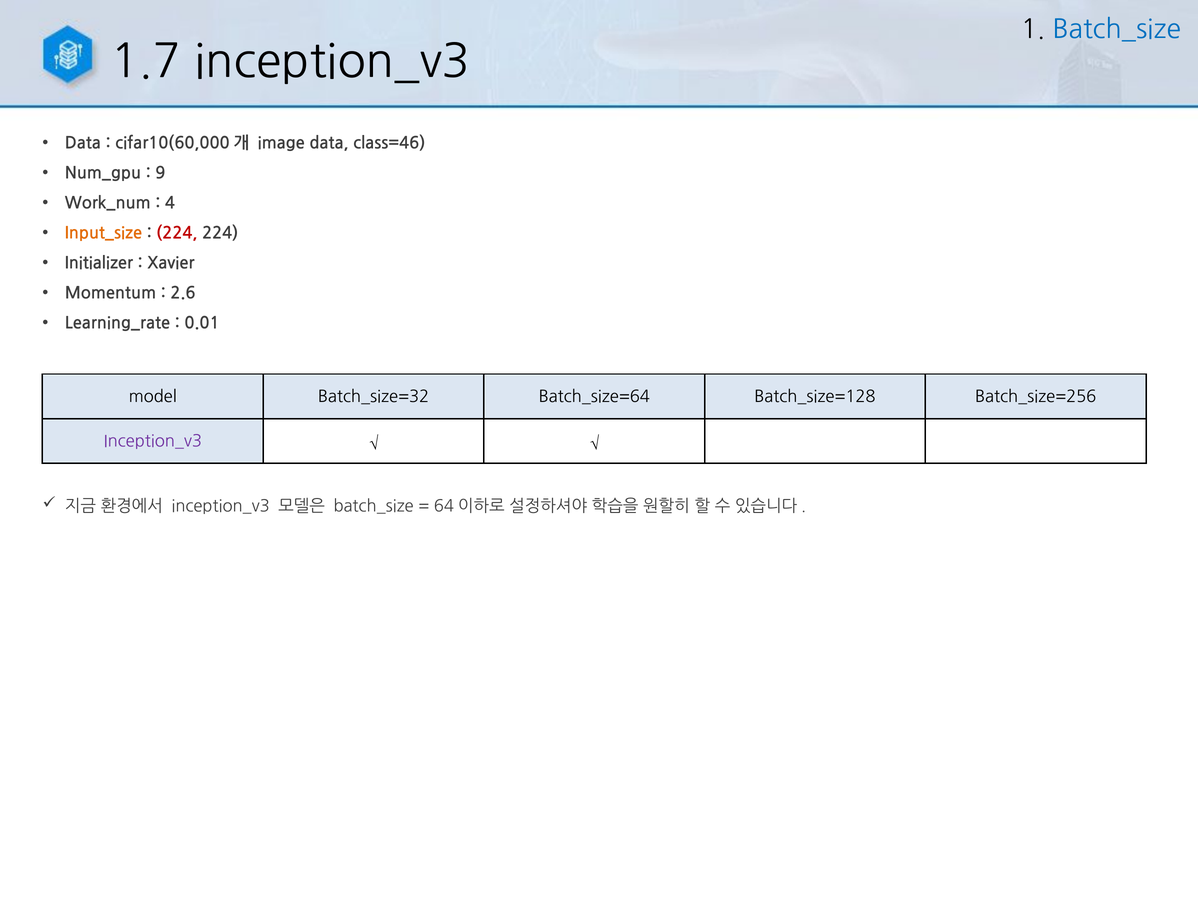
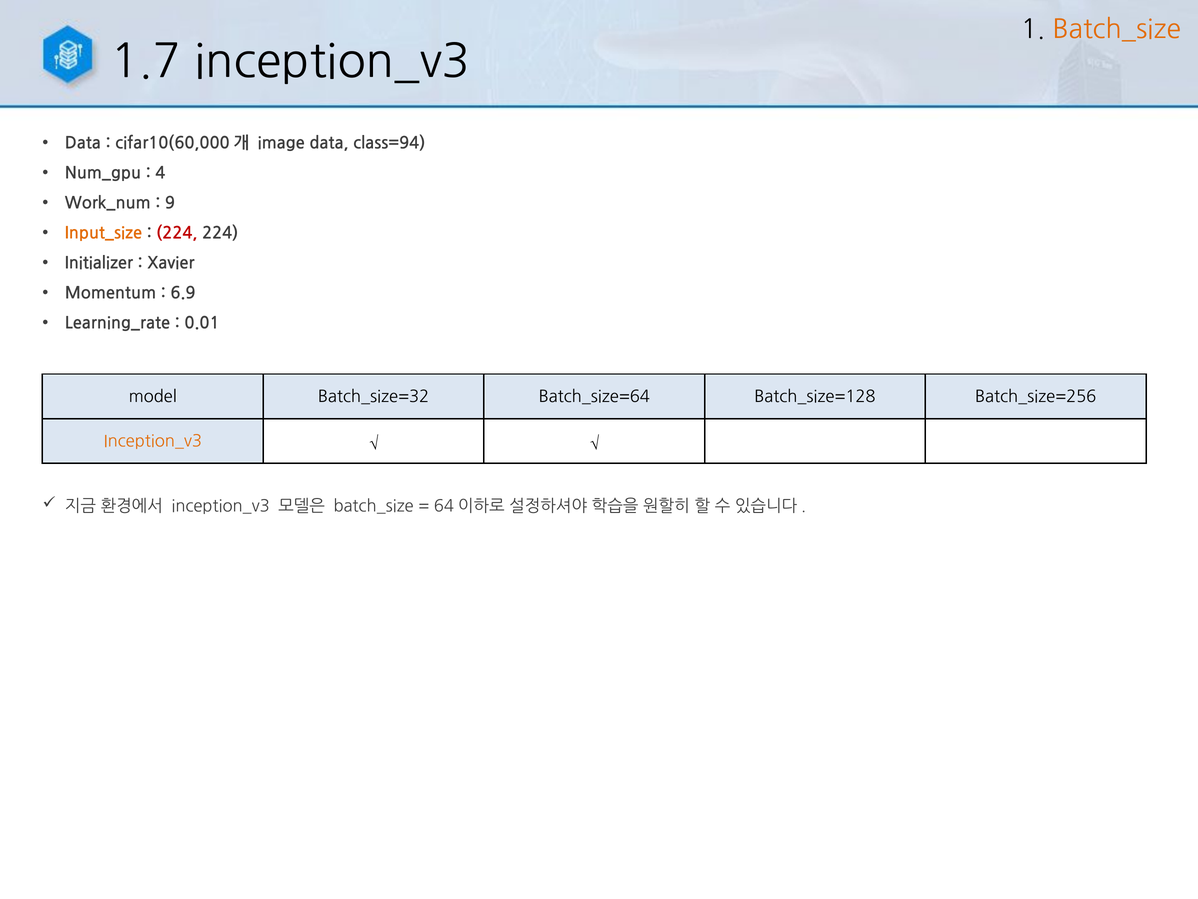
Batch_size at (1117, 29) colour: blue -> orange
class=46: class=46 -> class=94
9: 9 -> 4
4: 4 -> 9
2.6: 2.6 -> 6.9
Inception_v3 at (153, 441) colour: purple -> orange
